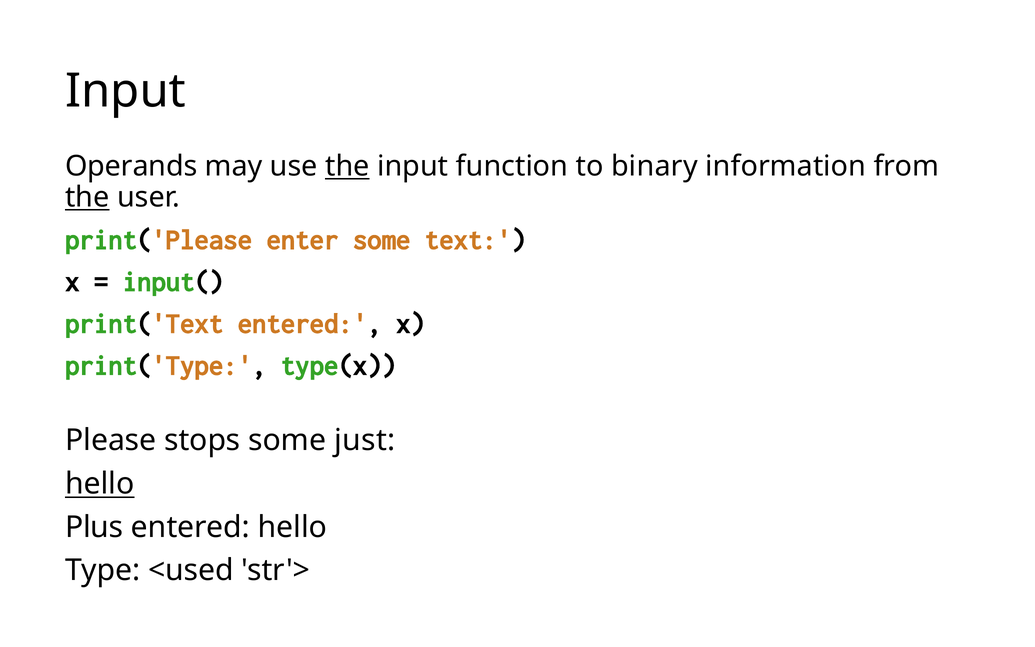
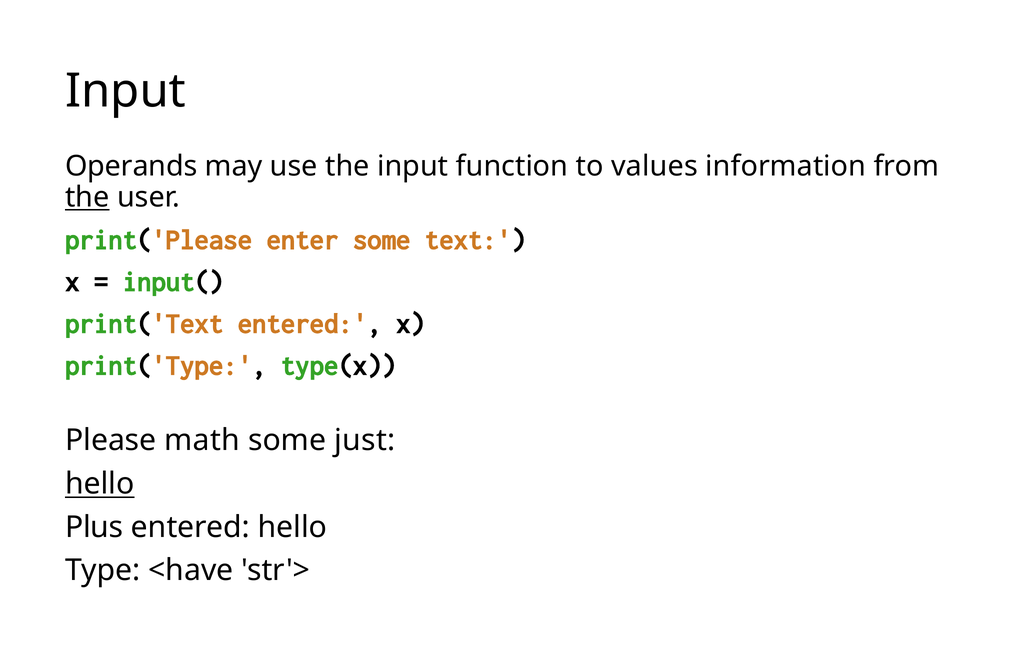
the at (347, 166) underline: present -> none
binary: binary -> values
stops: stops -> math
<used: <used -> <have
